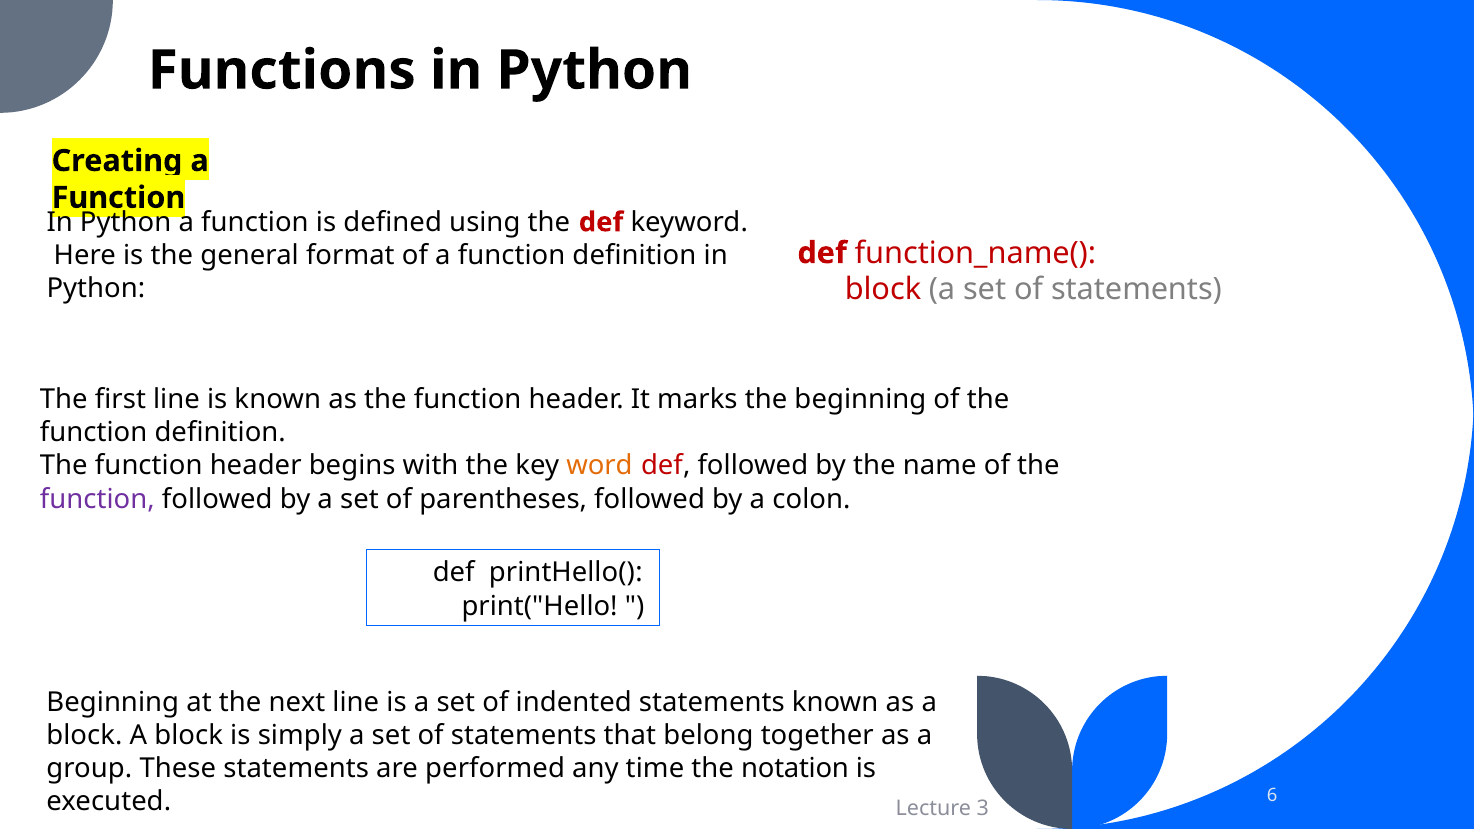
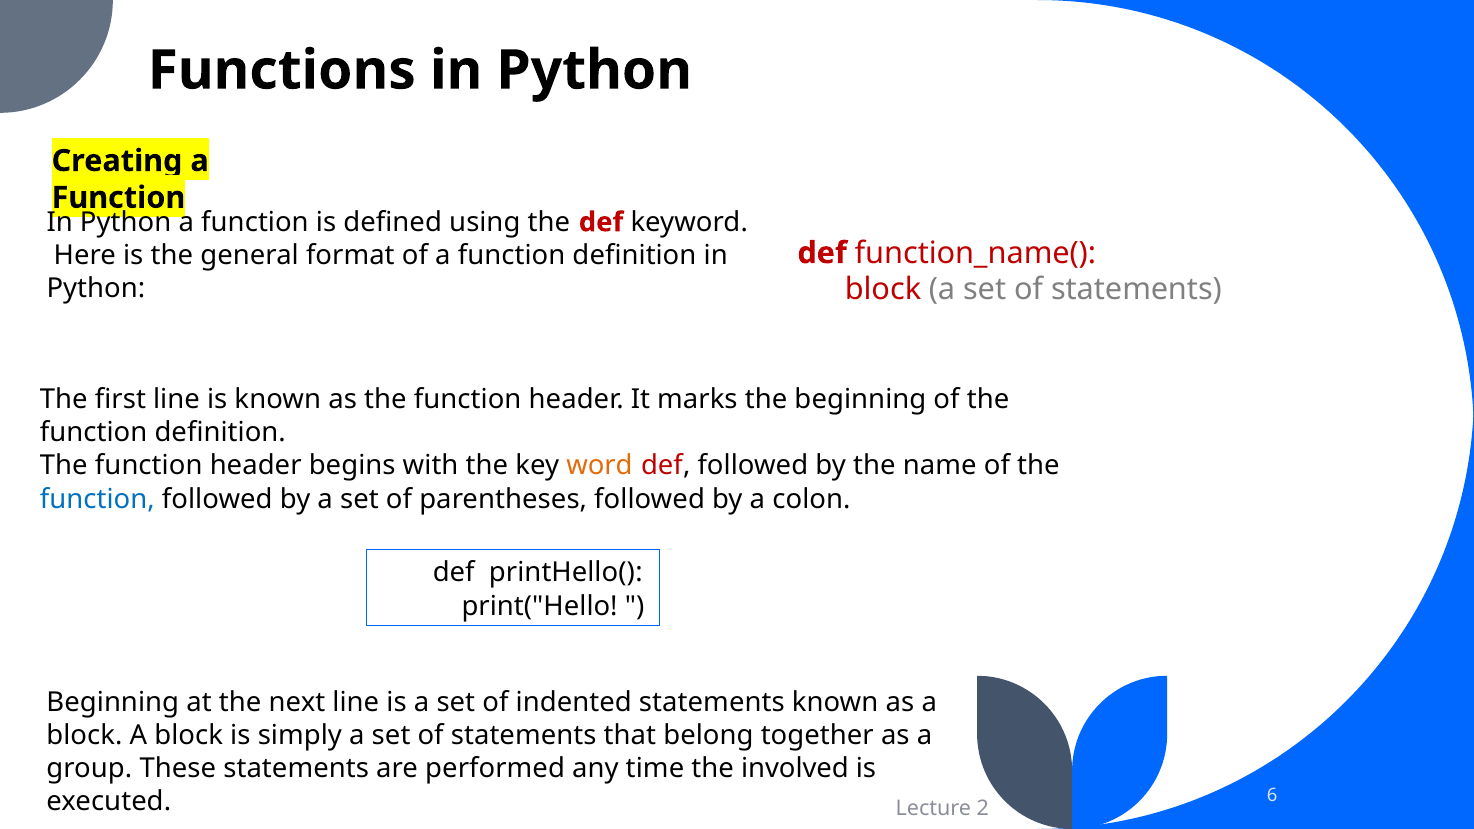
function at (97, 499) colour: purple -> blue
notation: notation -> involved
3: 3 -> 2
